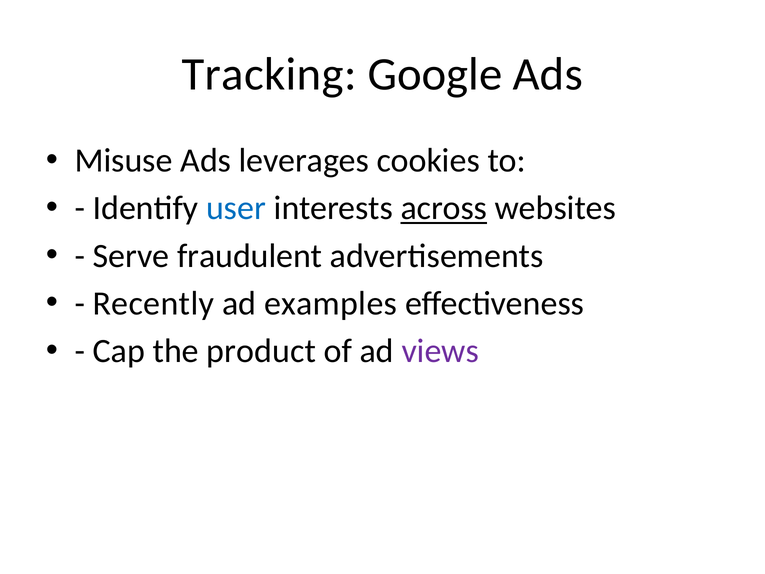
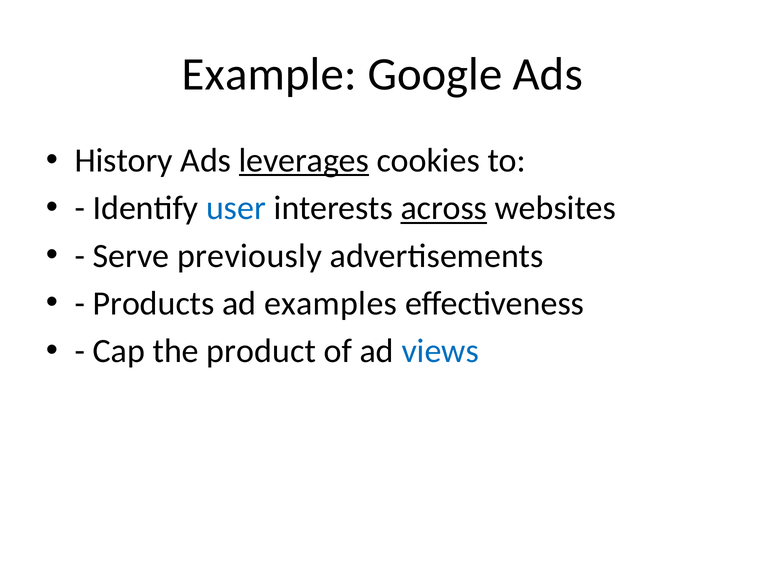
Tracking: Tracking -> Example
Misuse: Misuse -> History
leverages underline: none -> present
fraudulent: fraudulent -> previously
Recently: Recently -> Products
views colour: purple -> blue
